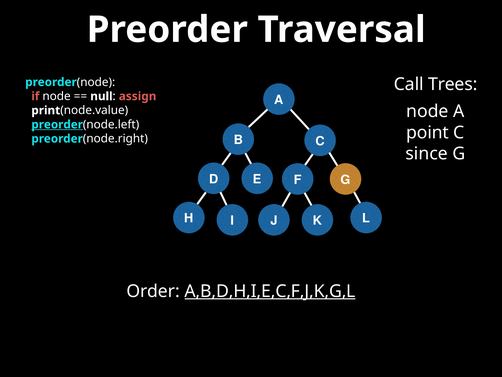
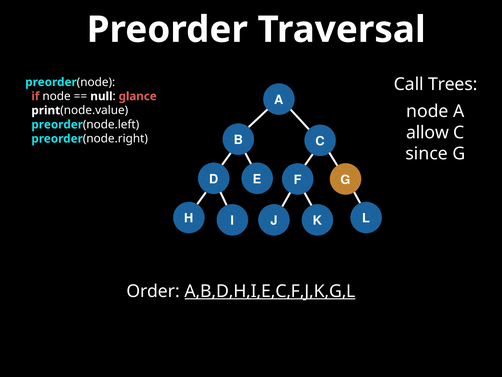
assign: assign -> glance
preorder at (57, 124) underline: present -> none
point: point -> allow
